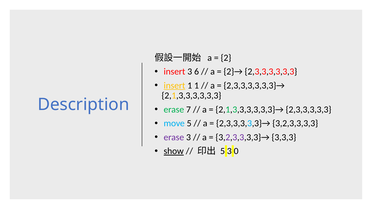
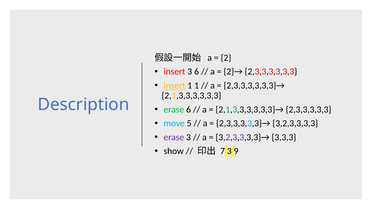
erase 7: 7 -> 6
show underline: present -> none
5 at (223, 151): 5 -> 7
0: 0 -> 9
